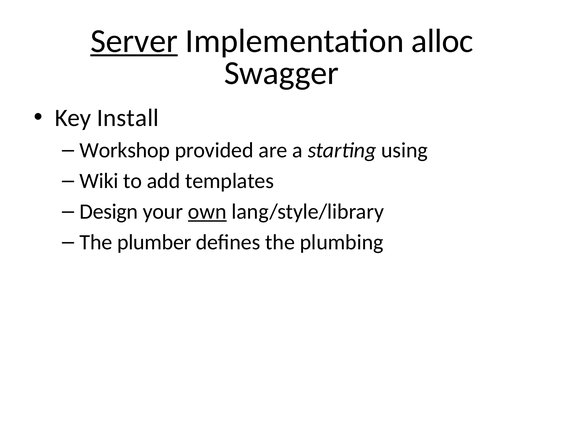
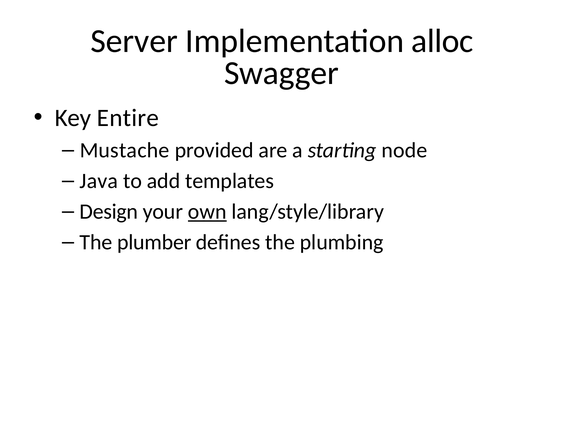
Server underline: present -> none
Install: Install -> Entire
Workshop: Workshop -> Mustache
using: using -> node
Wiki: Wiki -> Java
